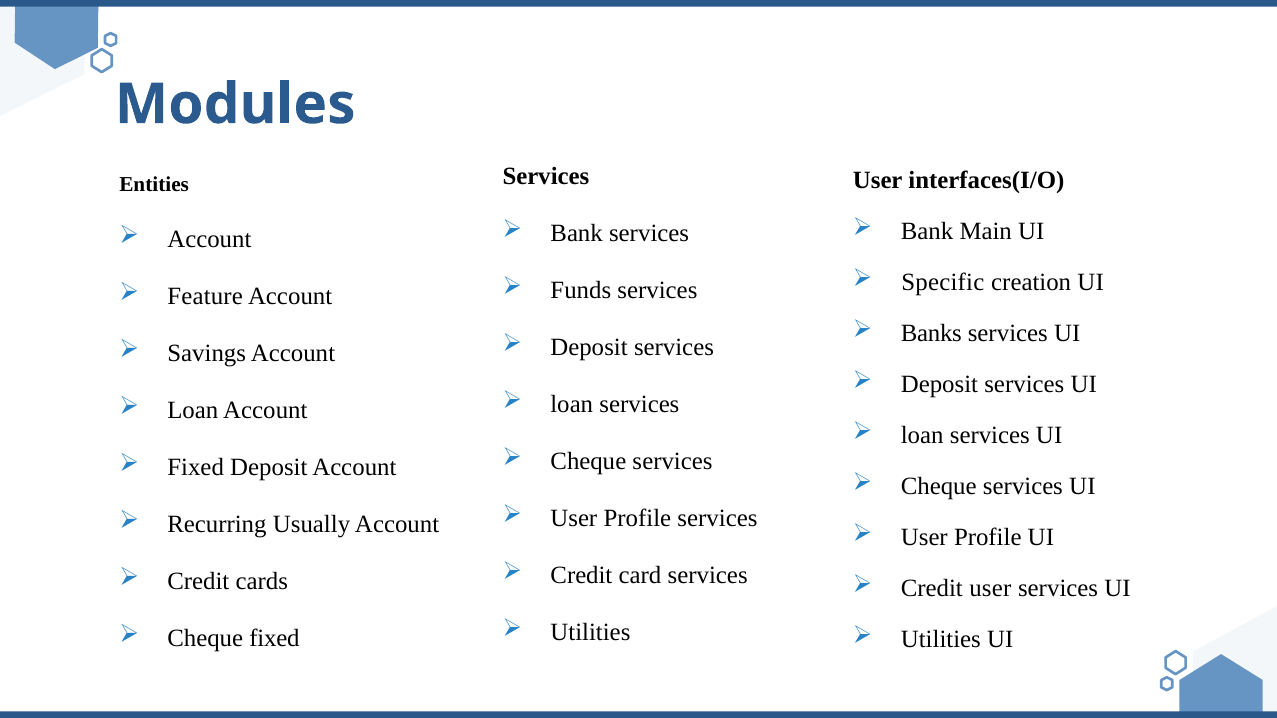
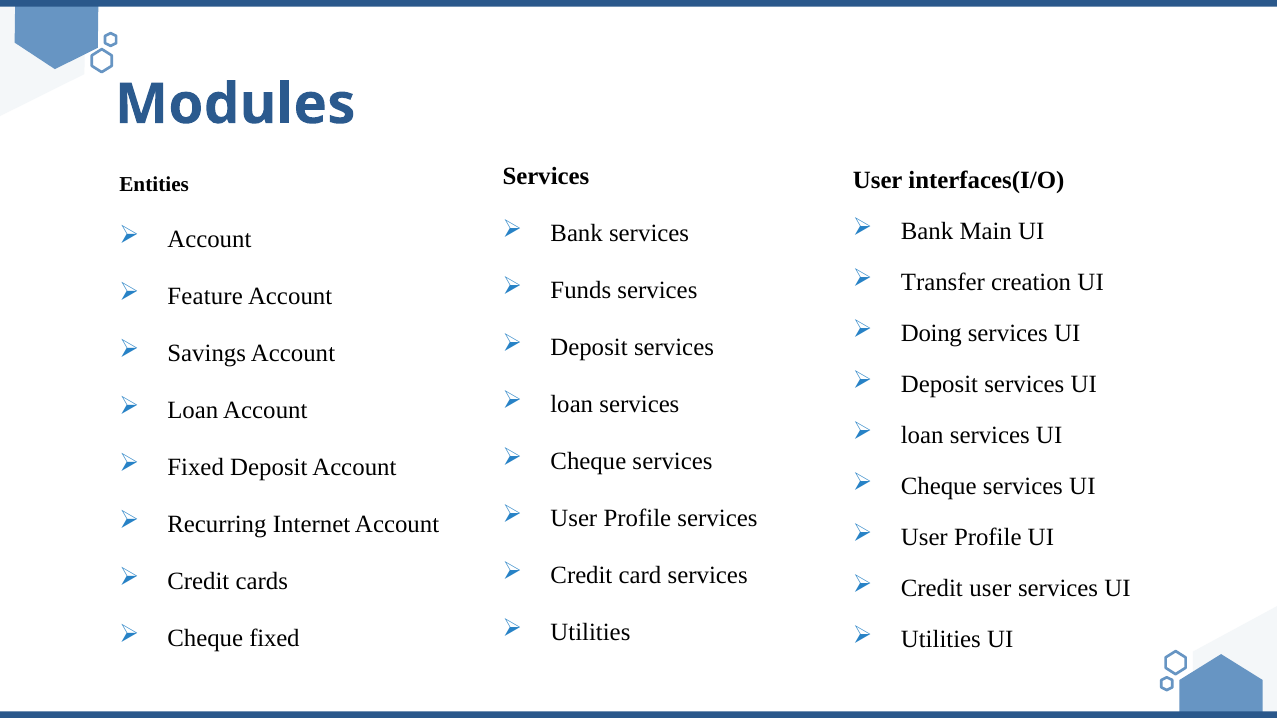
Specific: Specific -> Transfer
Banks: Banks -> Doing
Usually: Usually -> Internet
